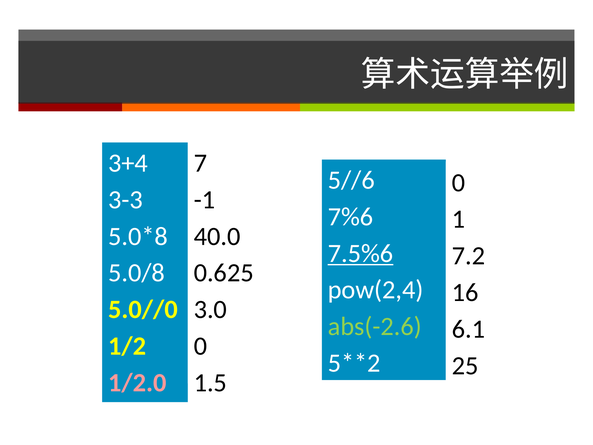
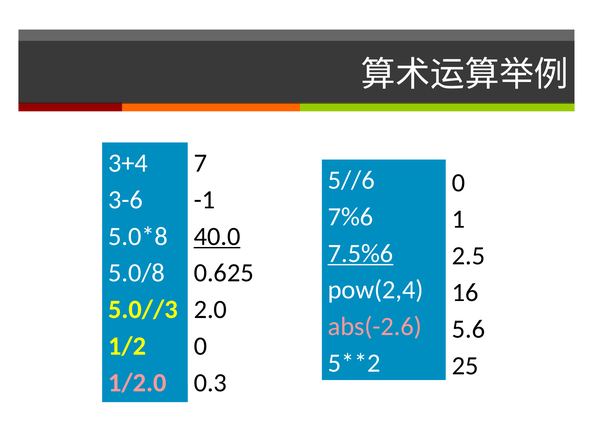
3-3: 3-3 -> 3-6
40.0 underline: none -> present
7.2: 7.2 -> 2.5
3.0: 3.0 -> 2.0
5.0//0: 5.0//0 -> 5.0//3
abs(-2.6 colour: light green -> pink
6.1: 6.1 -> 5.6
1.5: 1.5 -> 0.3
